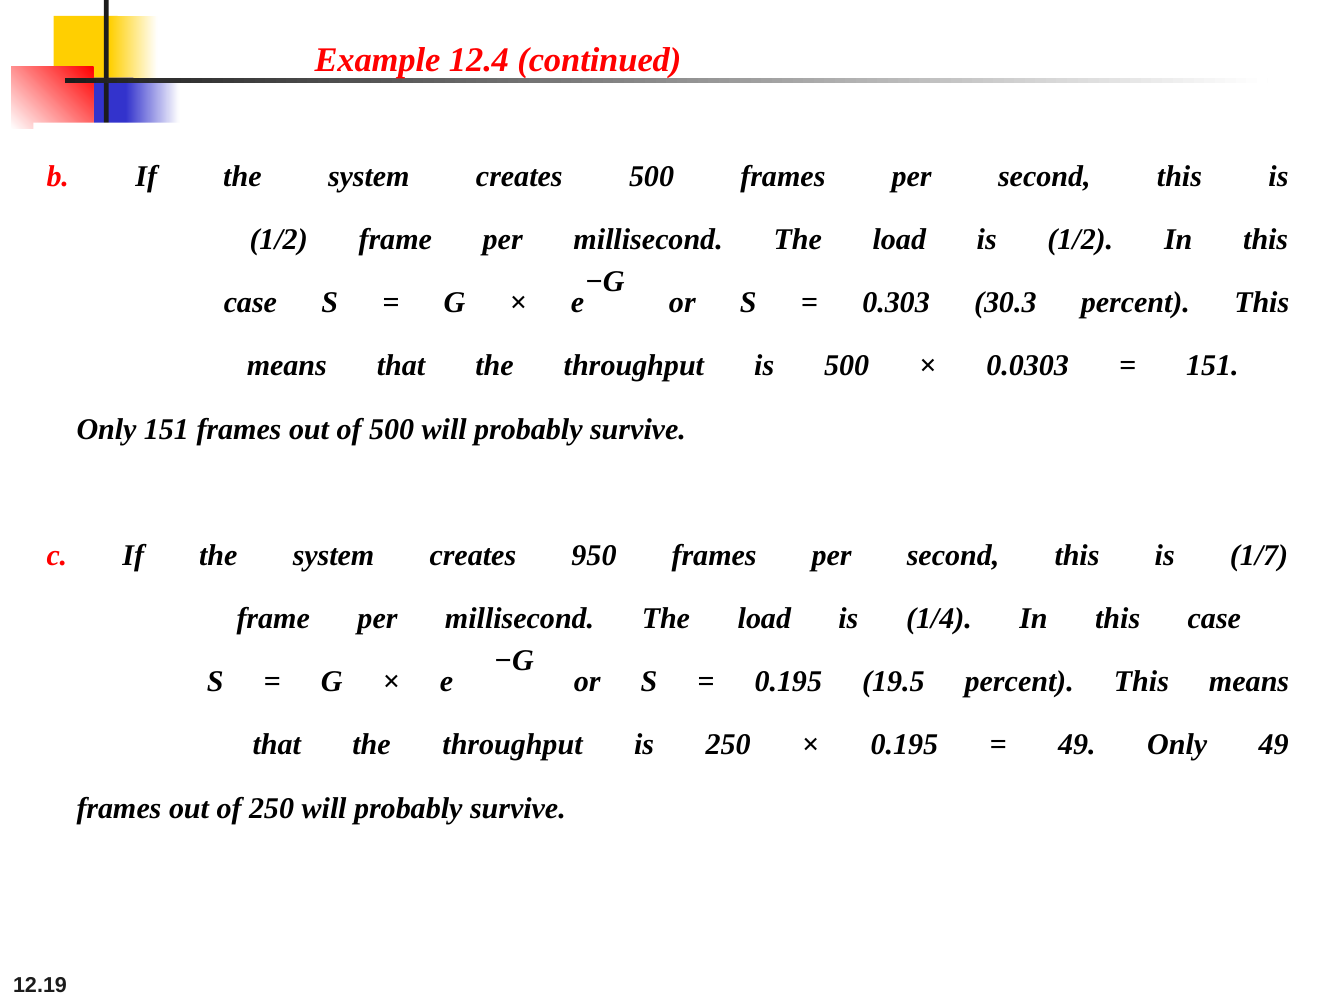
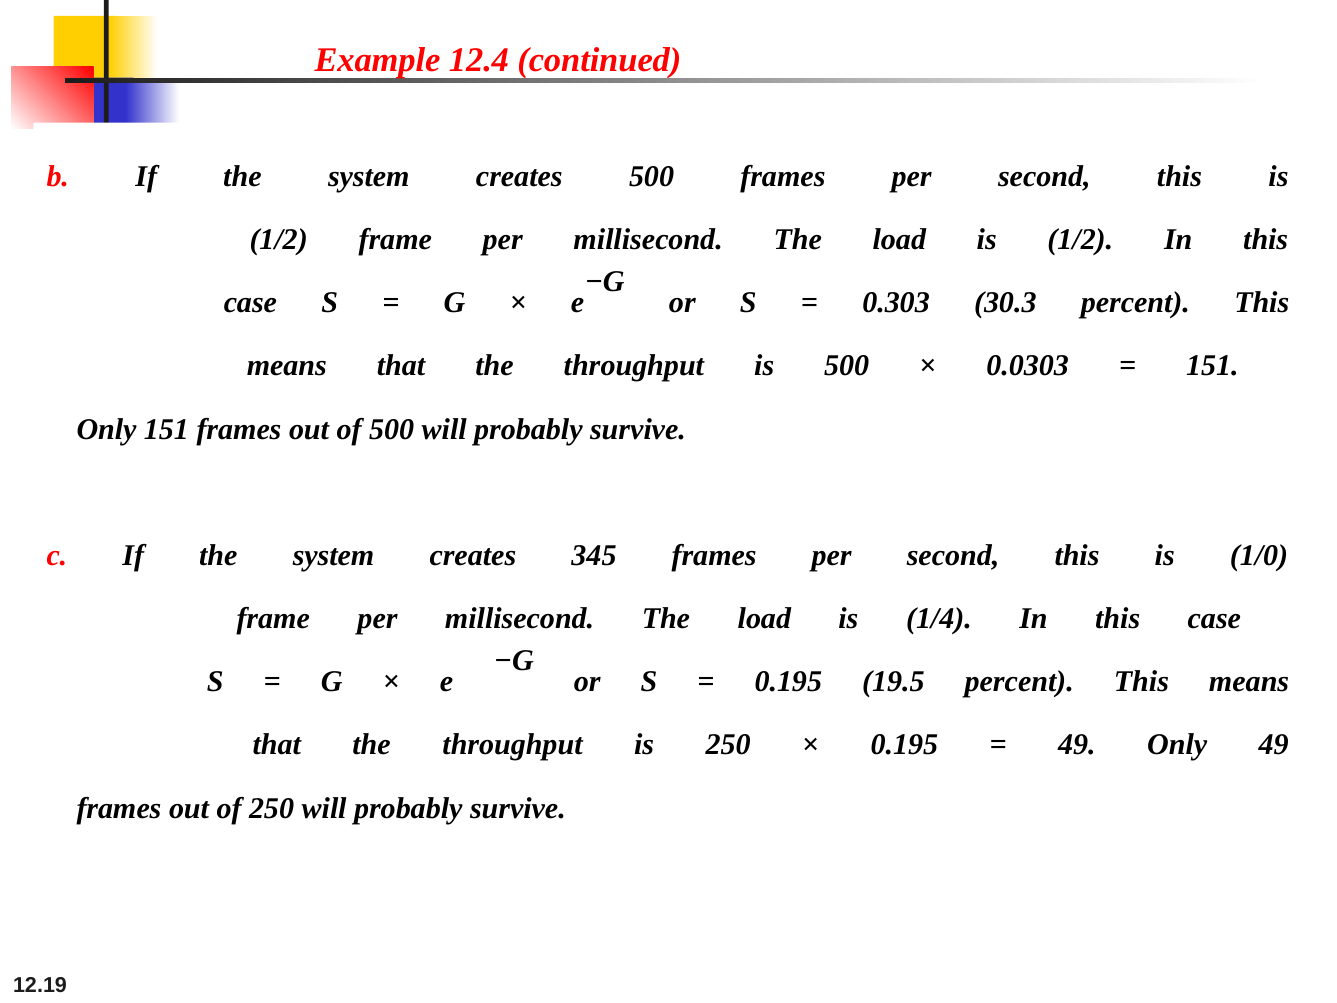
950: 950 -> 345
1/7: 1/7 -> 1/0
